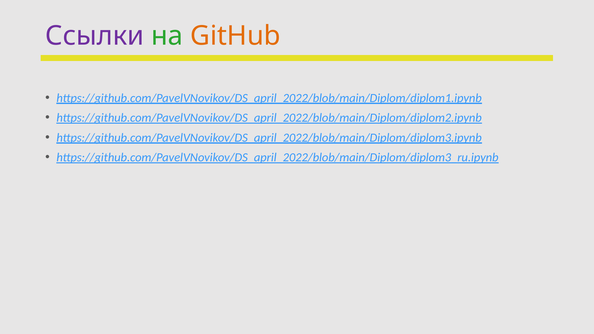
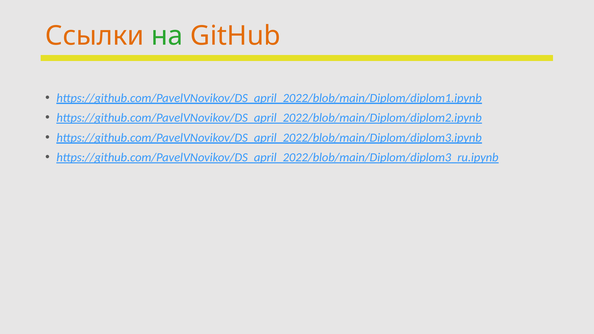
Ссылки colour: purple -> orange
